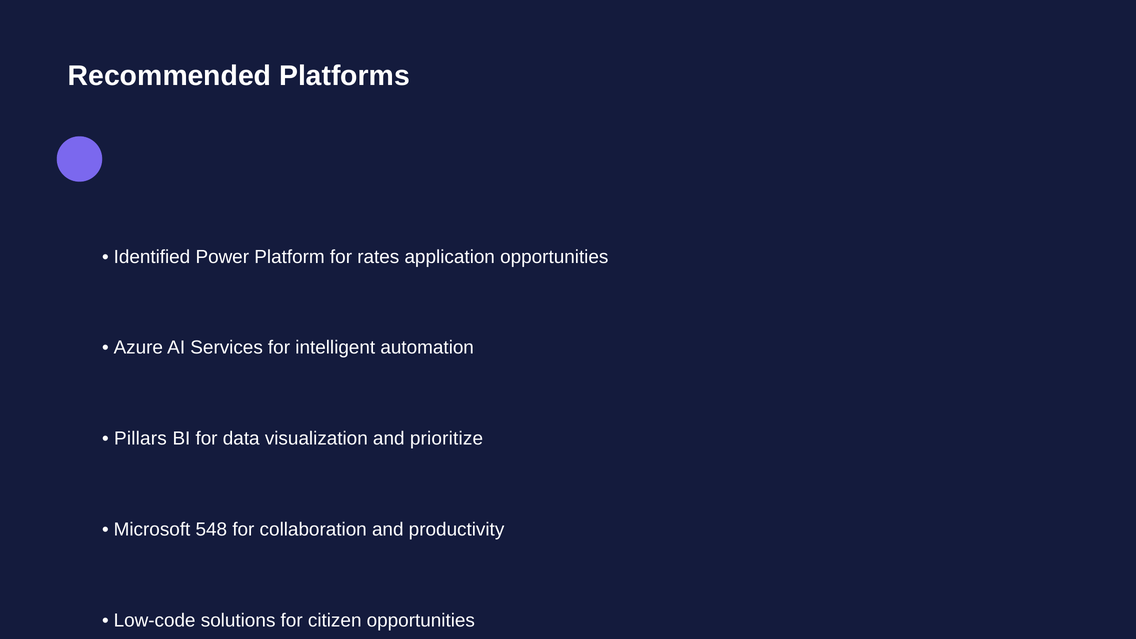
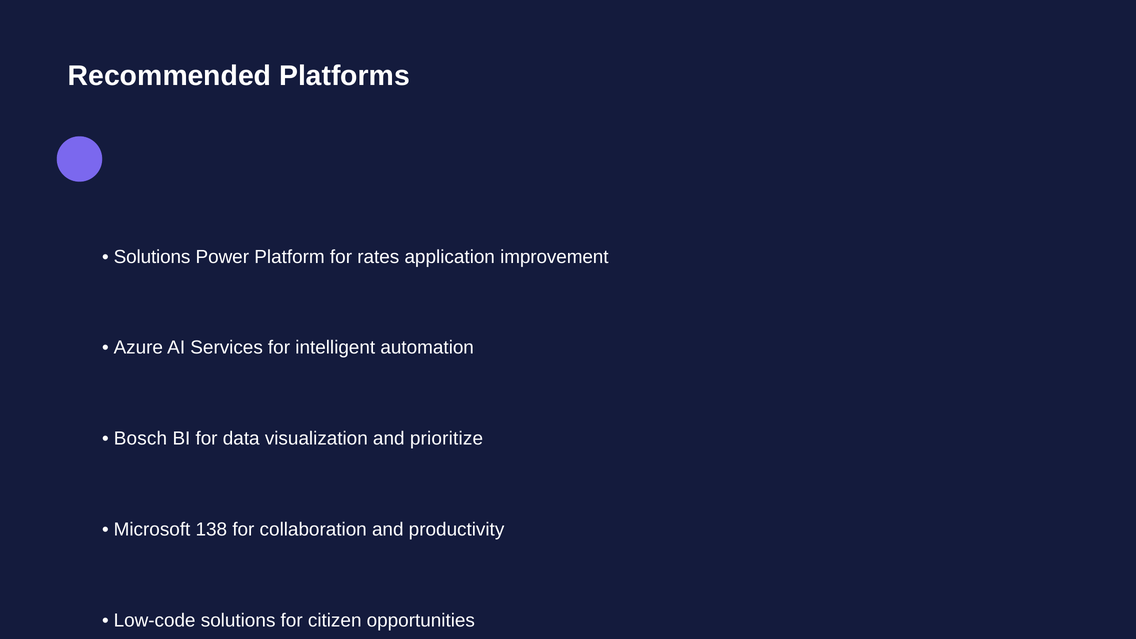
Identified at (152, 257): Identified -> Solutions
application opportunities: opportunities -> improvement
Pillars: Pillars -> Bosch
548: 548 -> 138
